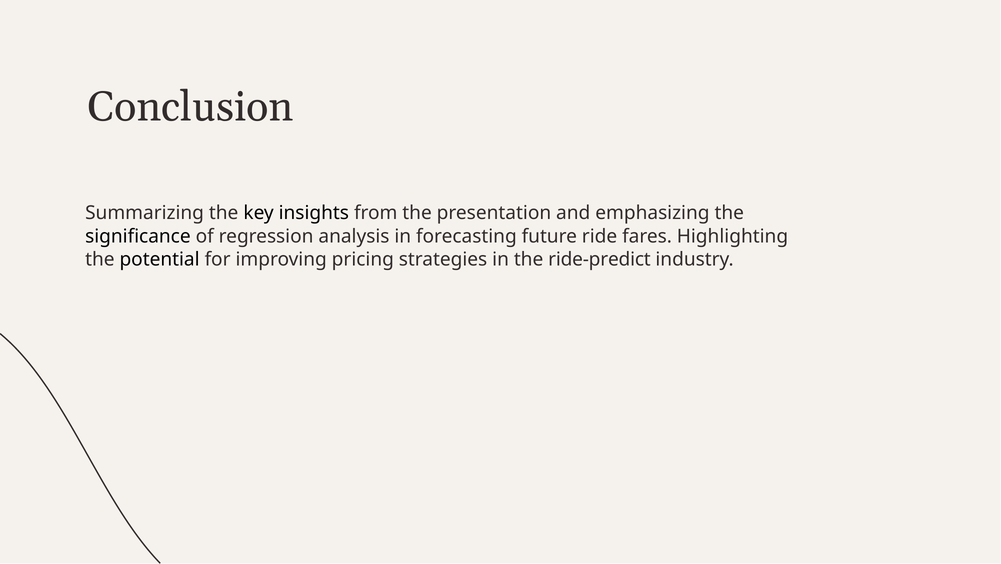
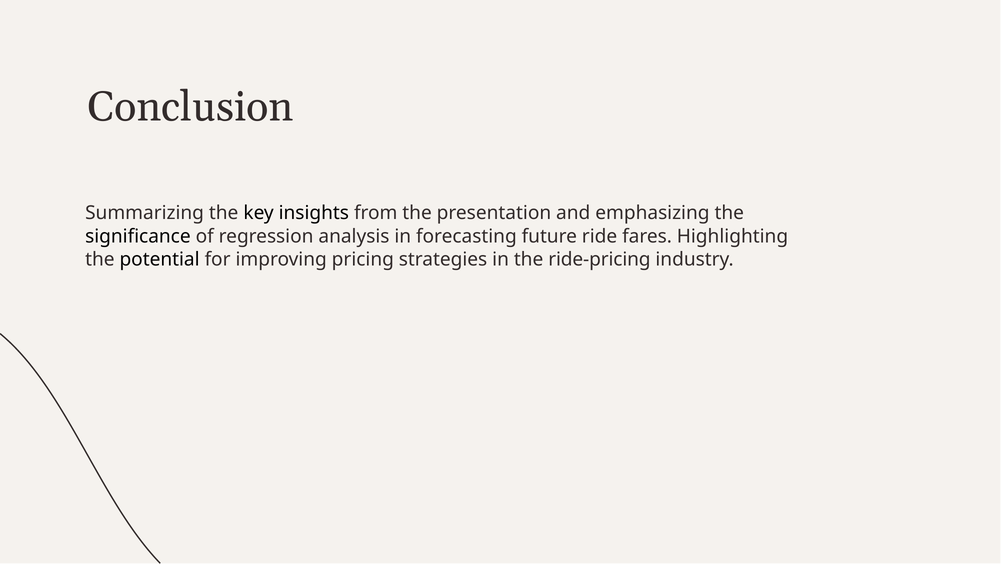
ride-predict: ride-predict -> ride-pricing
